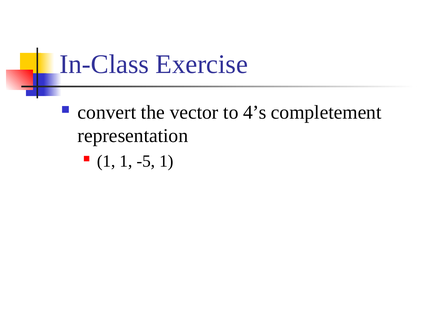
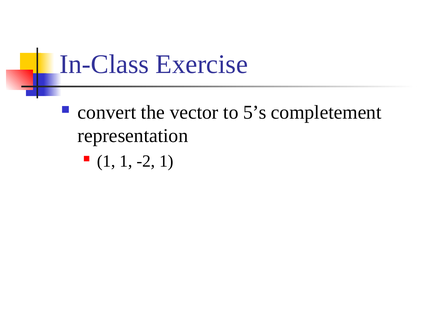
4’s: 4’s -> 5’s
-5: -5 -> -2
